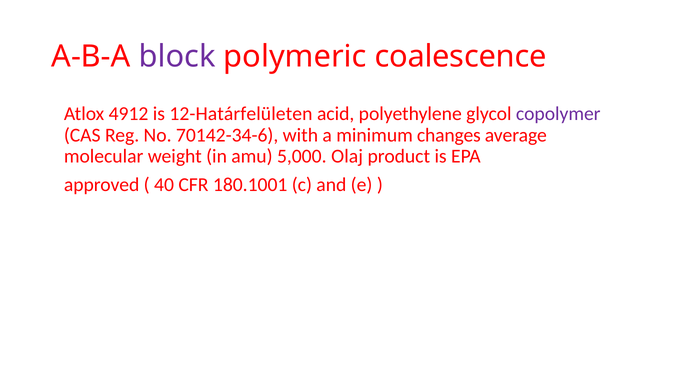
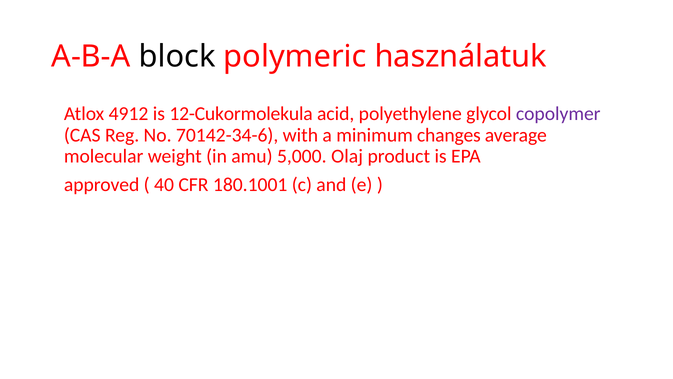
block colour: purple -> black
coalescence: coalescence -> használatuk
12-Határfelületen: 12-Határfelületen -> 12-Cukormolekula
